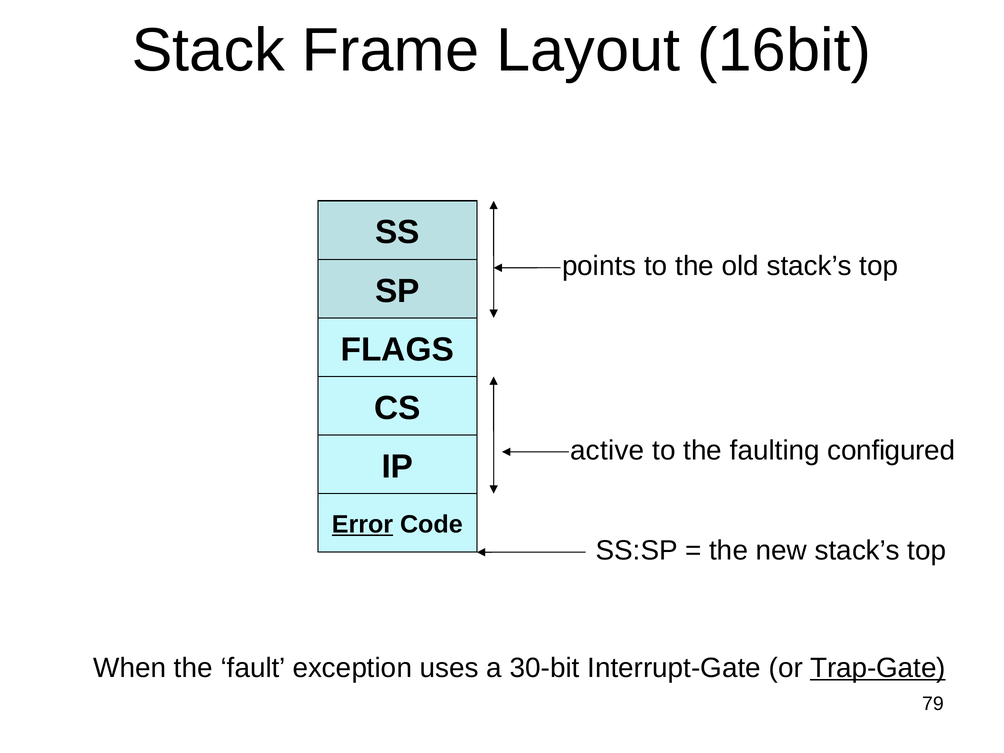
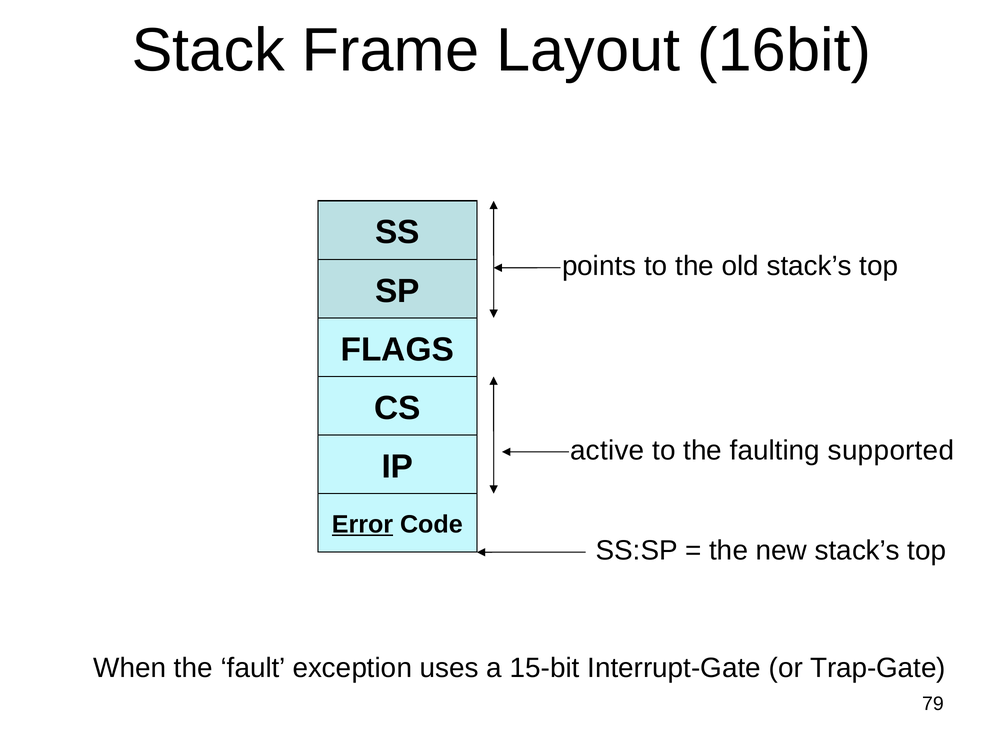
configured: configured -> supported
30-bit: 30-bit -> 15-bit
Trap-Gate underline: present -> none
